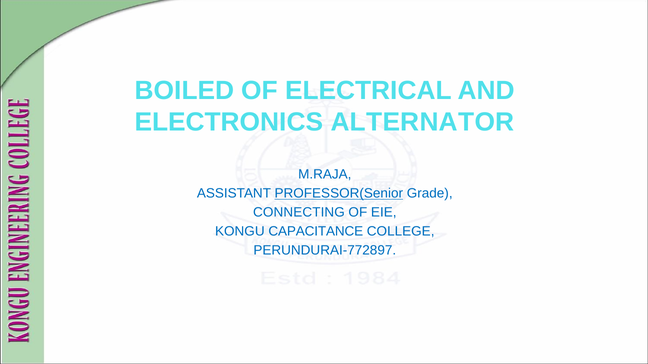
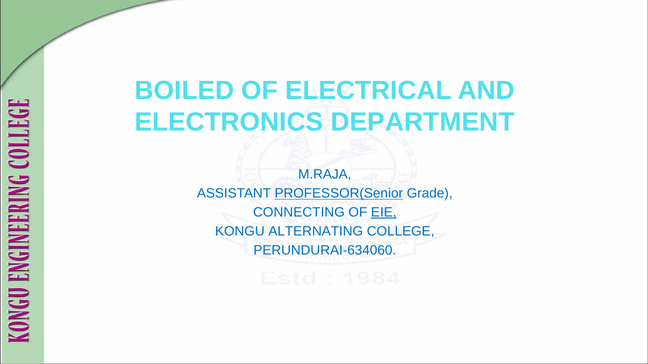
ALTERNATOR: ALTERNATOR -> DEPARTMENT
EIE underline: none -> present
CAPACITANCE: CAPACITANCE -> ALTERNATING
PERUNDURAI-772897: PERUNDURAI-772897 -> PERUNDURAI-634060
